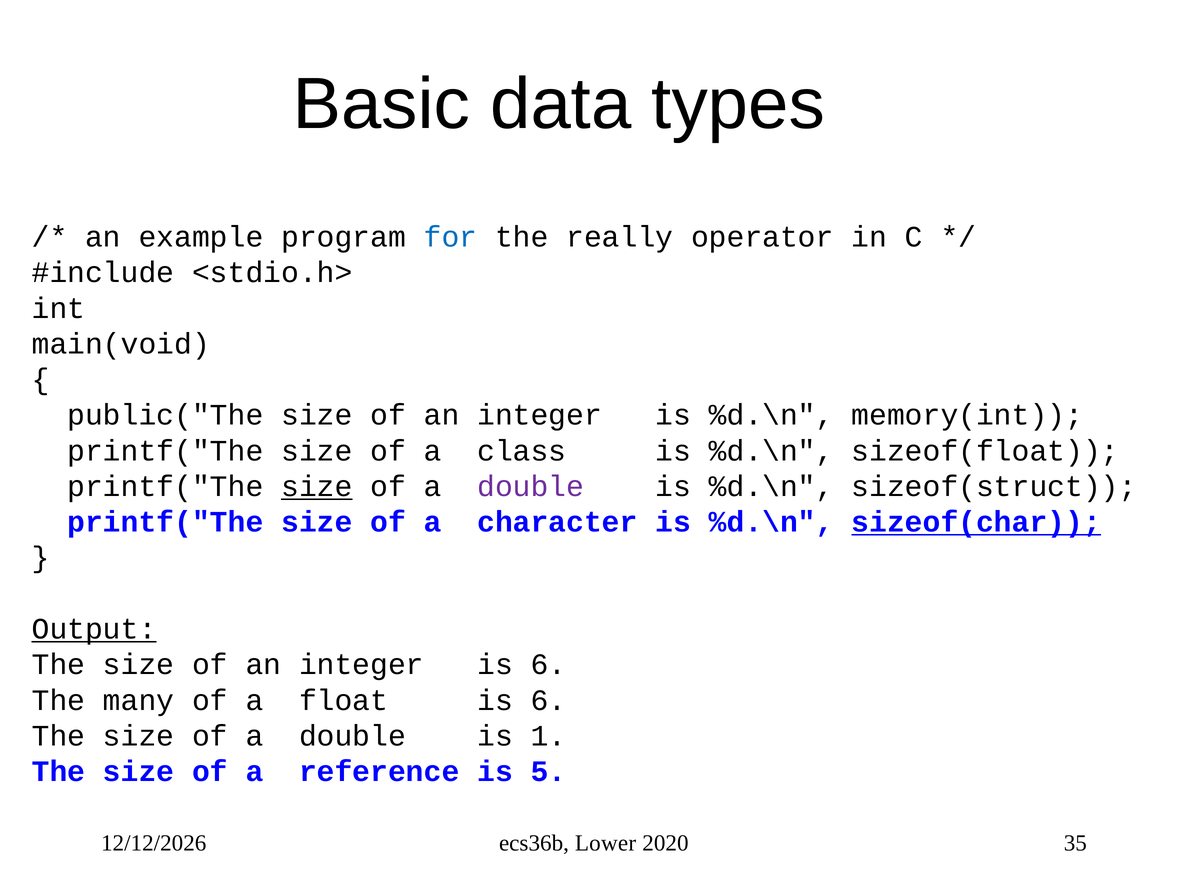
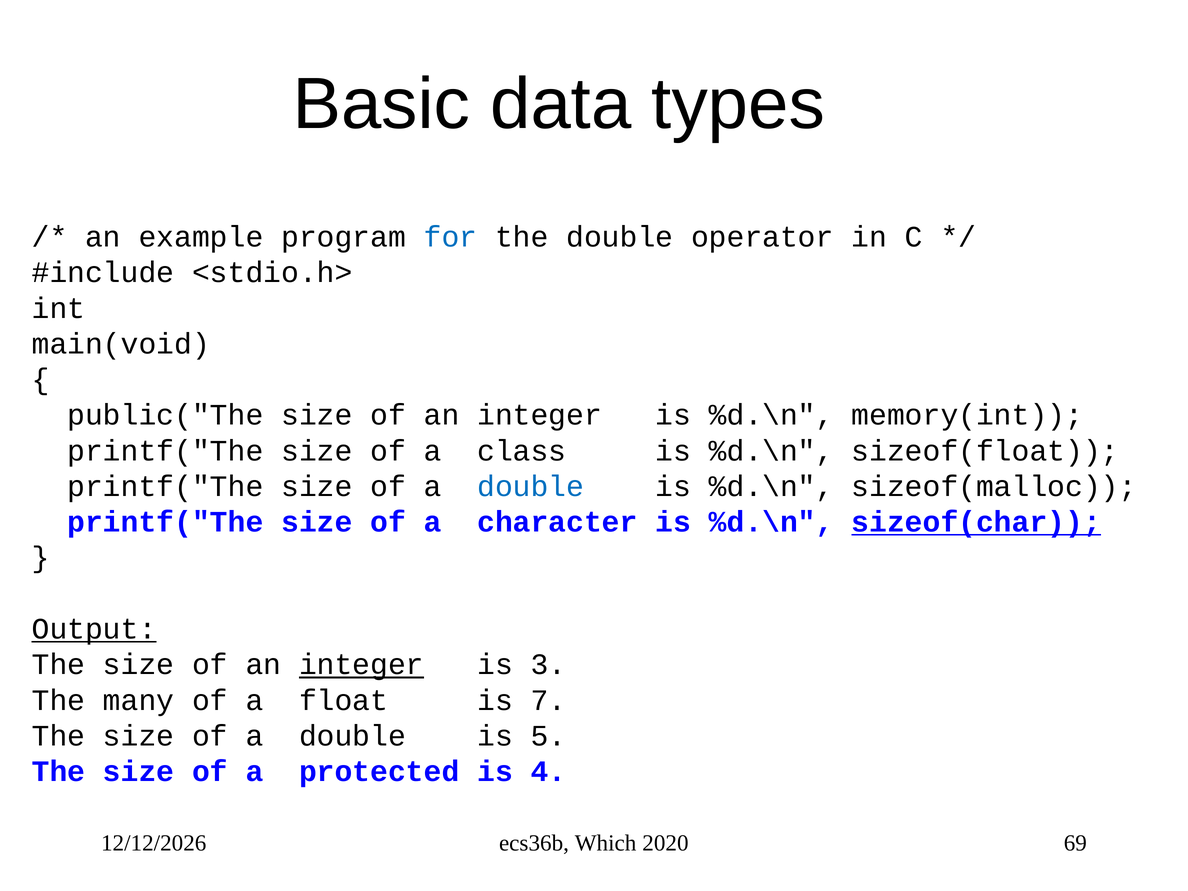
the really: really -> double
size at (317, 486) underline: present -> none
double at (531, 486) colour: purple -> blue
sizeof(struct: sizeof(struct -> sizeof(malloc
integer at (361, 665) underline: none -> present
6 at (548, 665): 6 -> 3
float is 6: 6 -> 7
1: 1 -> 5
reference: reference -> protected
5: 5 -> 4
Lower: Lower -> Which
35: 35 -> 69
